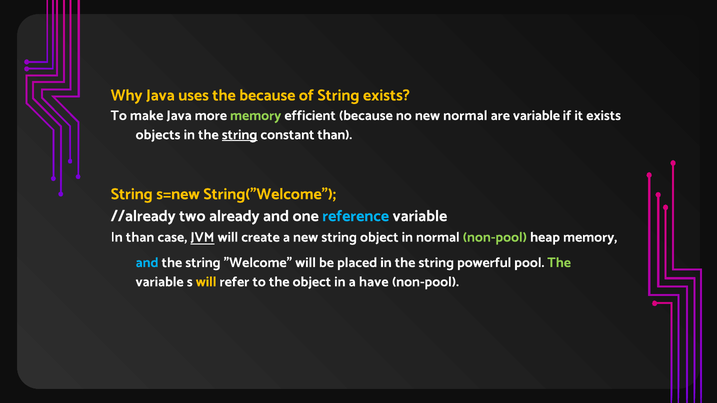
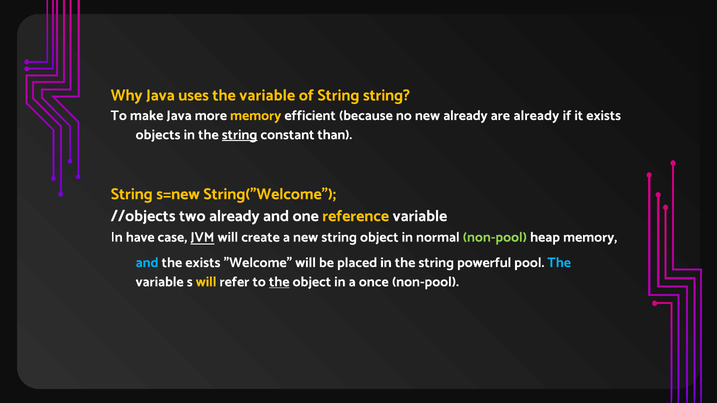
uses the because: because -> variable
String exists: exists -> string
memory at (256, 116) colour: light green -> yellow
new normal: normal -> already
are variable: variable -> already
//already: //already -> //objects
reference colour: light blue -> yellow
In than: than -> have
string at (203, 263): string -> exists
The at (559, 263) colour: light green -> light blue
the at (279, 282) underline: none -> present
have: have -> once
